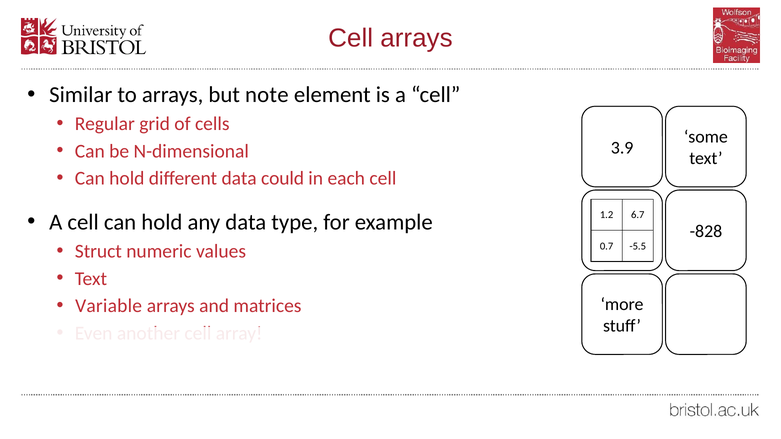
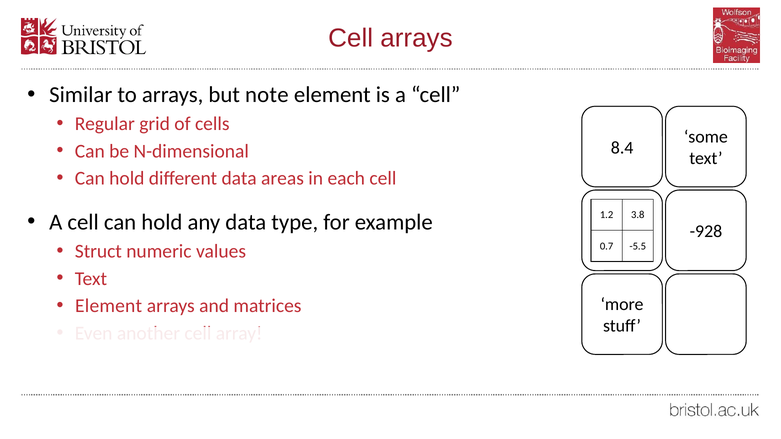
3.9: 3.9 -> 8.4
could: could -> areas
6.7: 6.7 -> 3.8
-828: -828 -> -928
Variable at (109, 306): Variable -> Element
